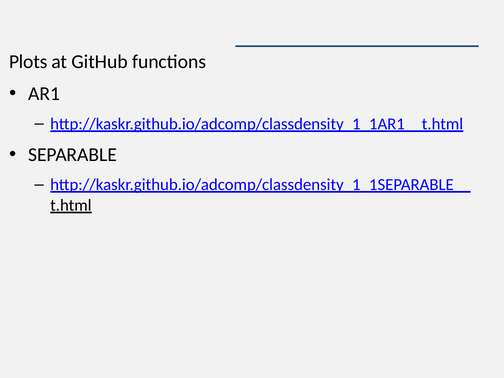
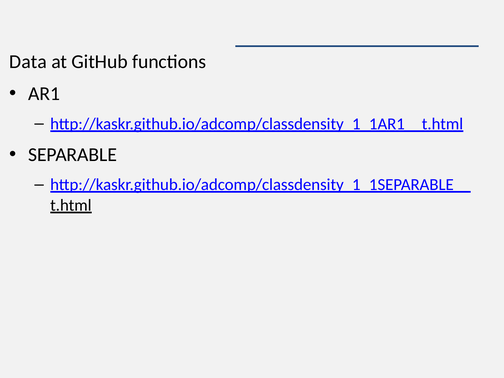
Plots: Plots -> Data
